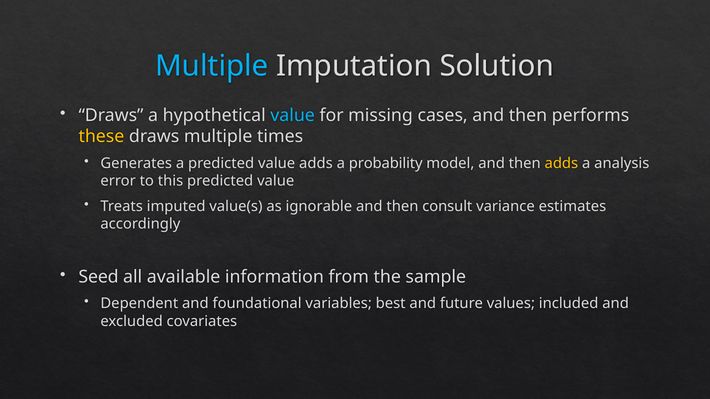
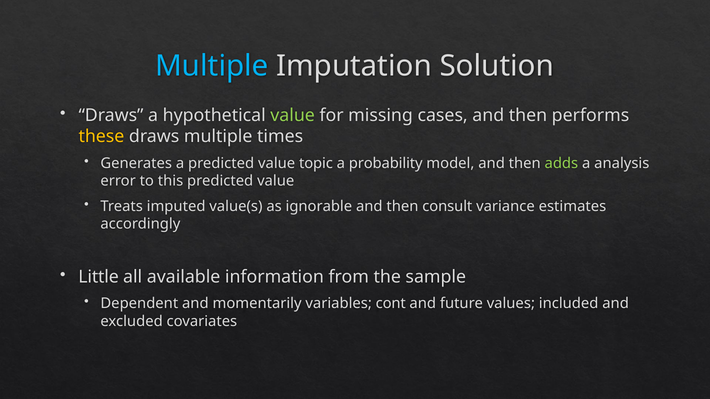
value at (293, 115) colour: light blue -> light green
value adds: adds -> topic
adds at (561, 163) colour: yellow -> light green
Seed: Seed -> Little
foundational: foundational -> momentarily
best: best -> cont
